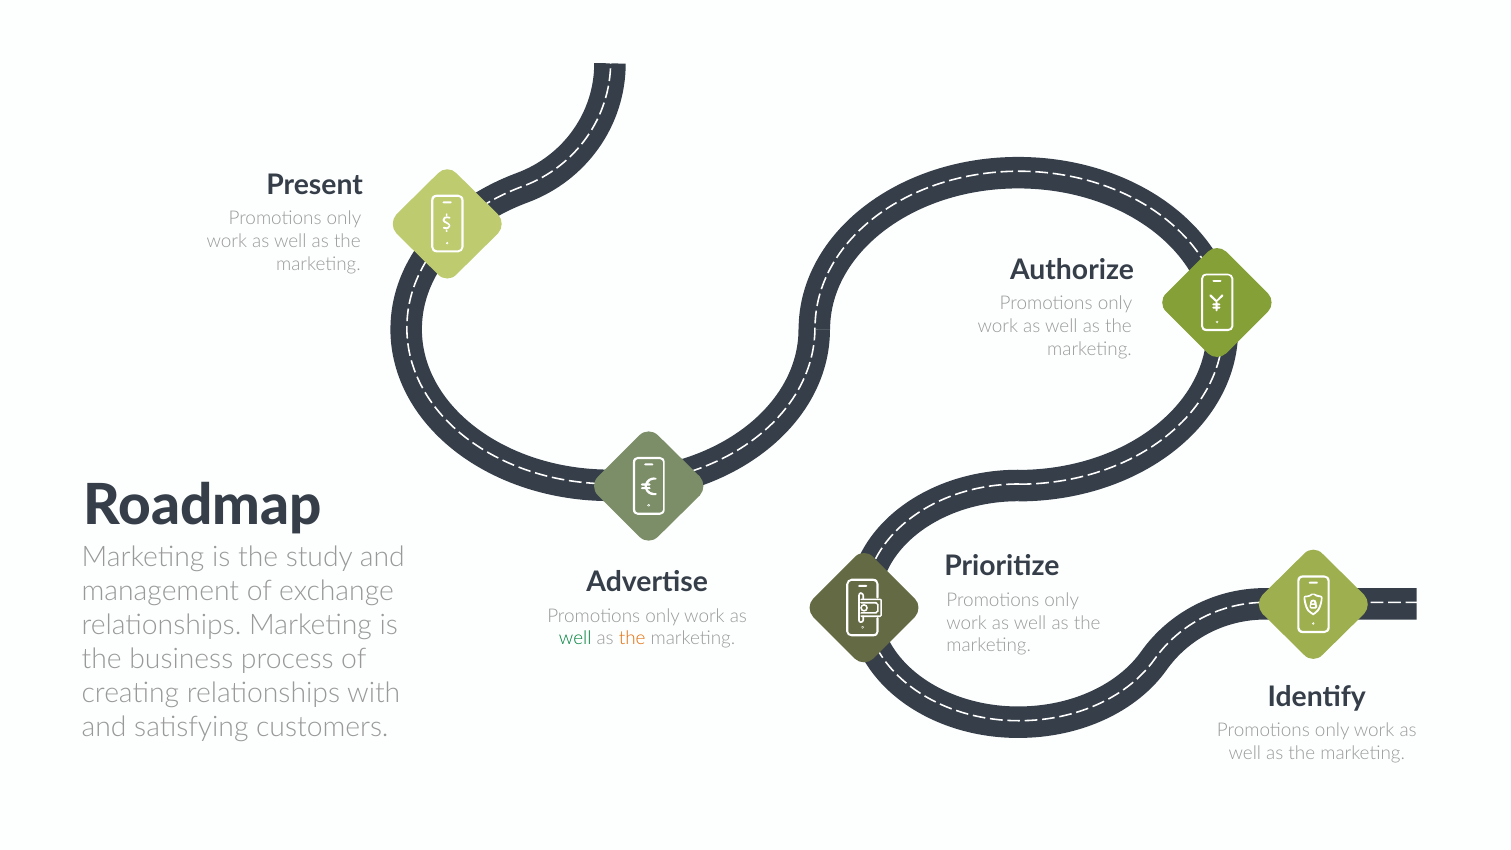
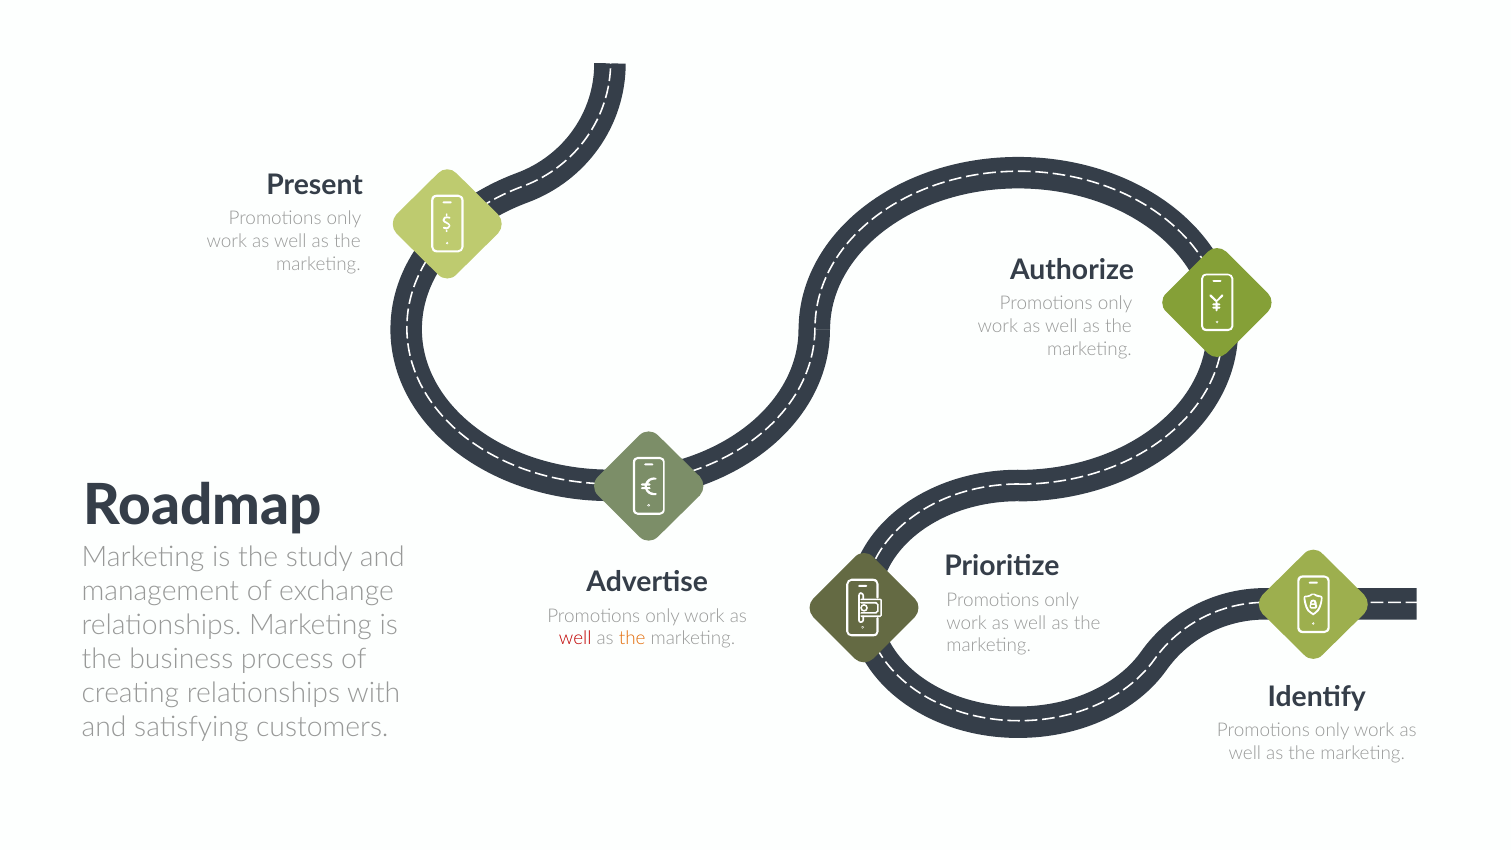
well at (575, 639) colour: green -> red
